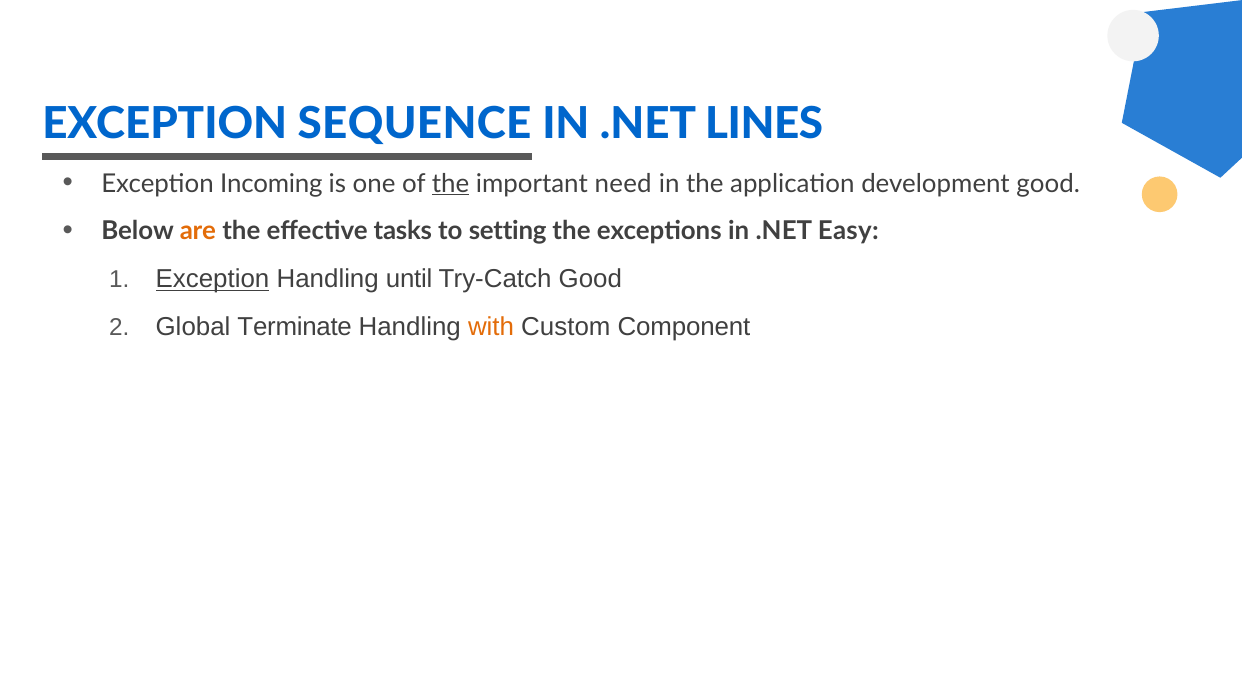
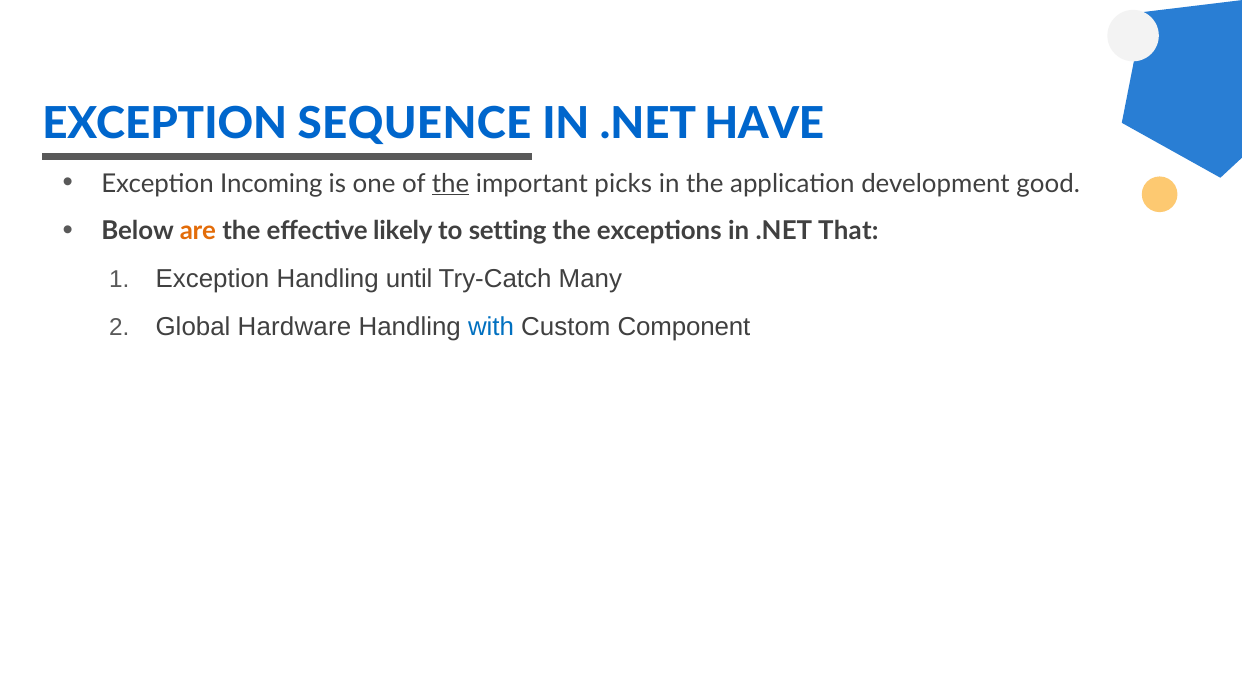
LINES: LINES -> HAVE
need: need -> picks
tasks: tasks -> likely
Easy: Easy -> That
Exception at (213, 279) underline: present -> none
Try-Catch Good: Good -> Many
Terminate: Terminate -> Hardware
with colour: orange -> blue
